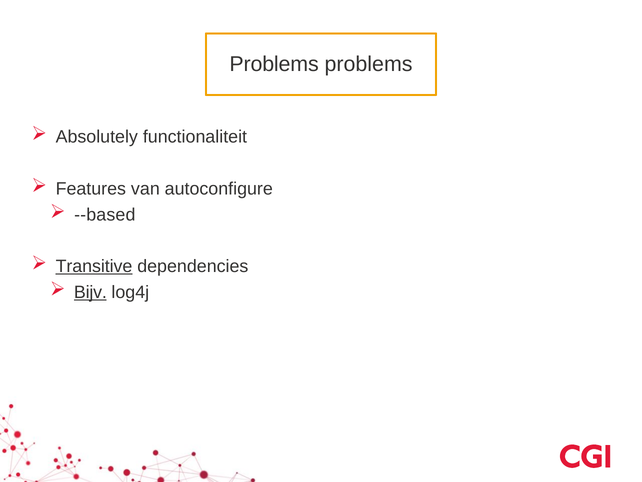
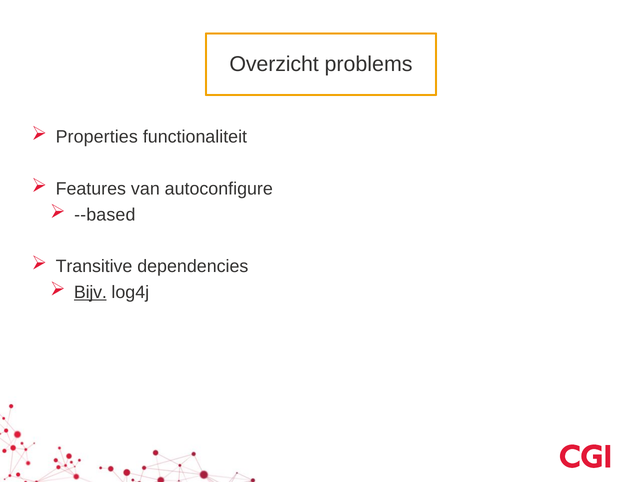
Problems at (274, 64): Problems -> Overzicht
Absolutely: Absolutely -> Properties
Transitive underline: present -> none
